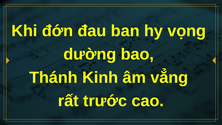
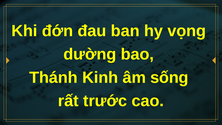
vẳng: vẳng -> sống
